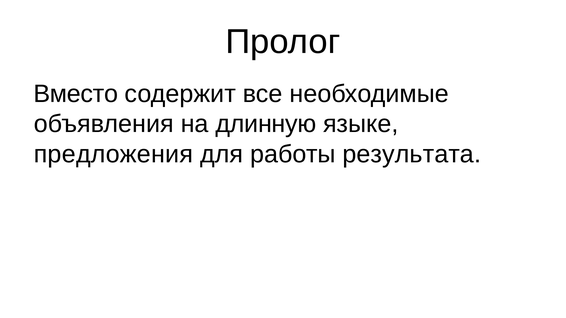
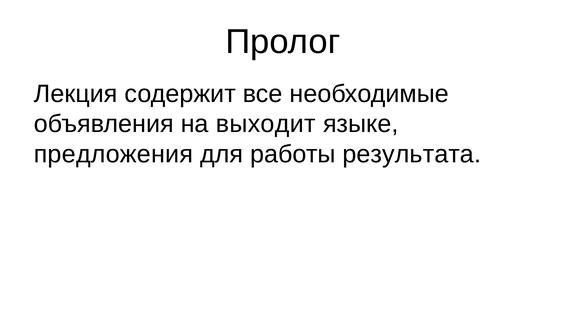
Вместо: Вместо -> Лекция
длинную: длинную -> выходит
